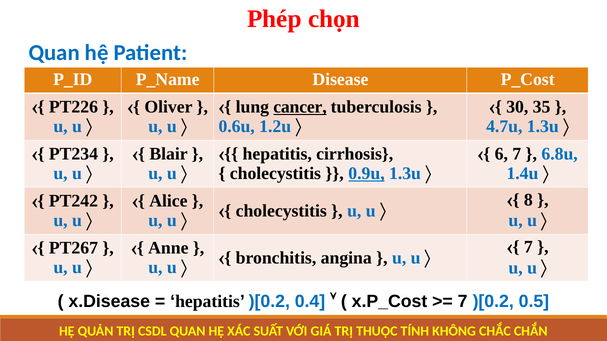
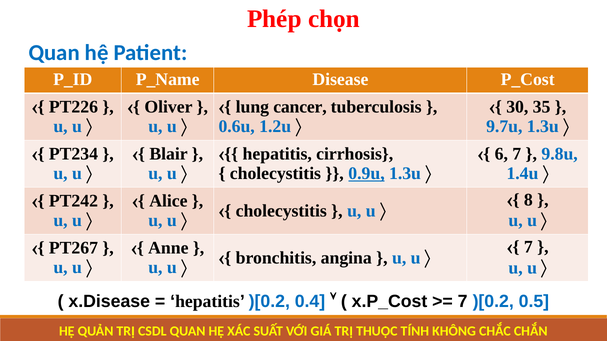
cancer underline: present -> none
4.7u: 4.7u -> 9.7u
6.8u: 6.8u -> 9.8u
